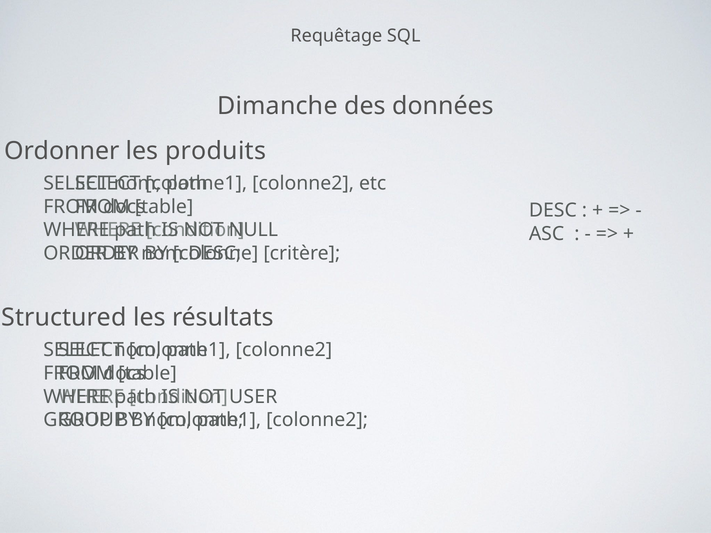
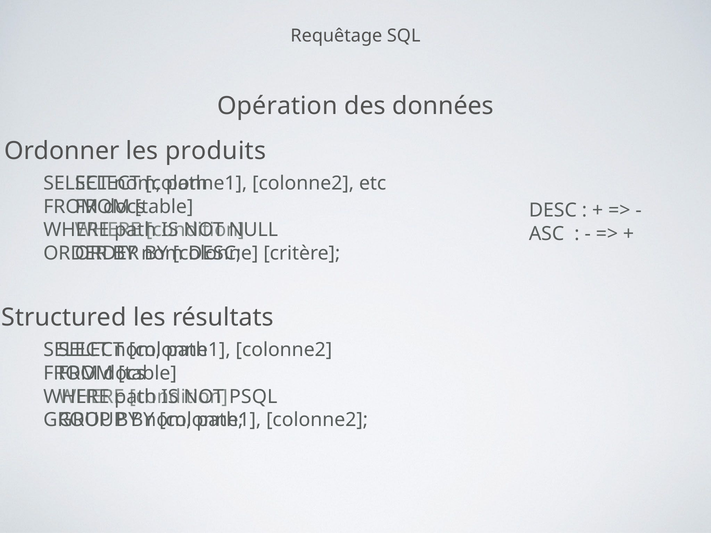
Dimanche: Dimanche -> Opération
USER: USER -> PSQL
